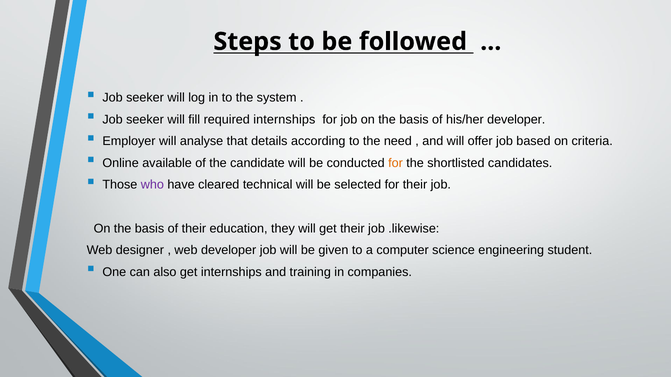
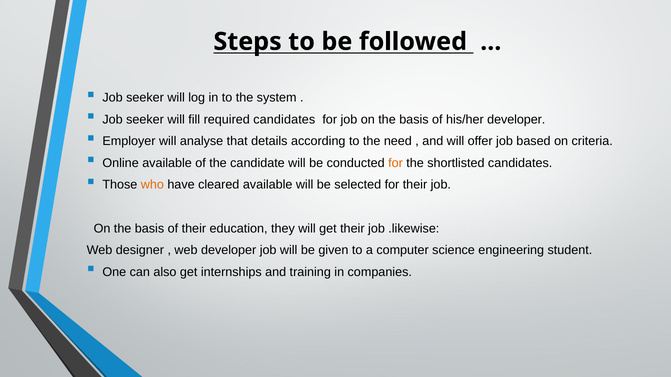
required internships: internships -> candidates
who colour: purple -> orange
cleared technical: technical -> available
